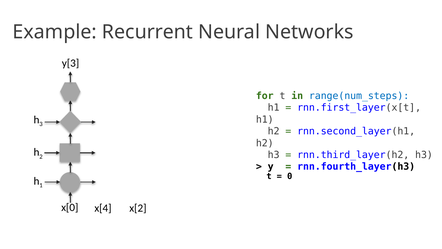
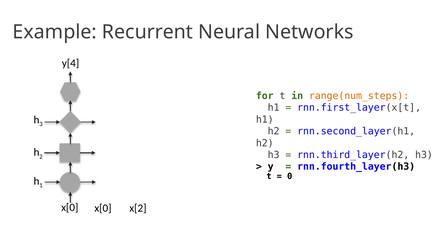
y[3: y[3 -> y[4
range(num_steps colour: blue -> orange
x[4 at (103, 208): x[4 -> x[0
